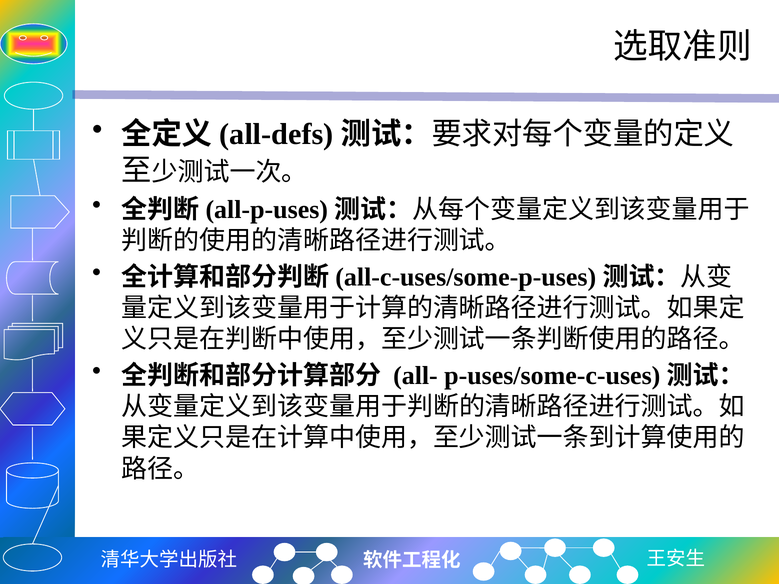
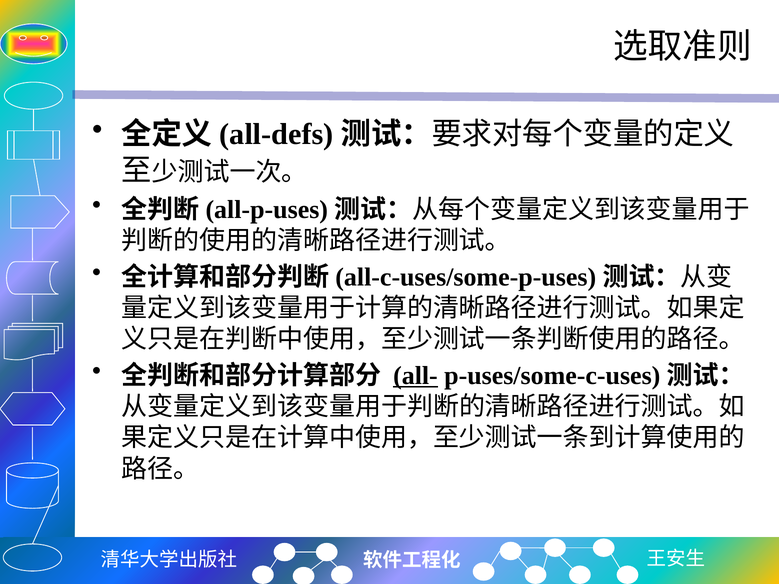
all- underline: none -> present
